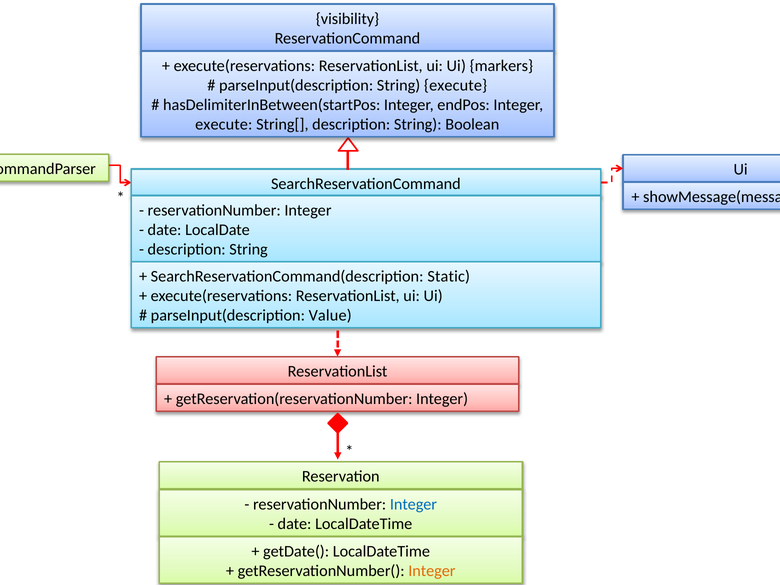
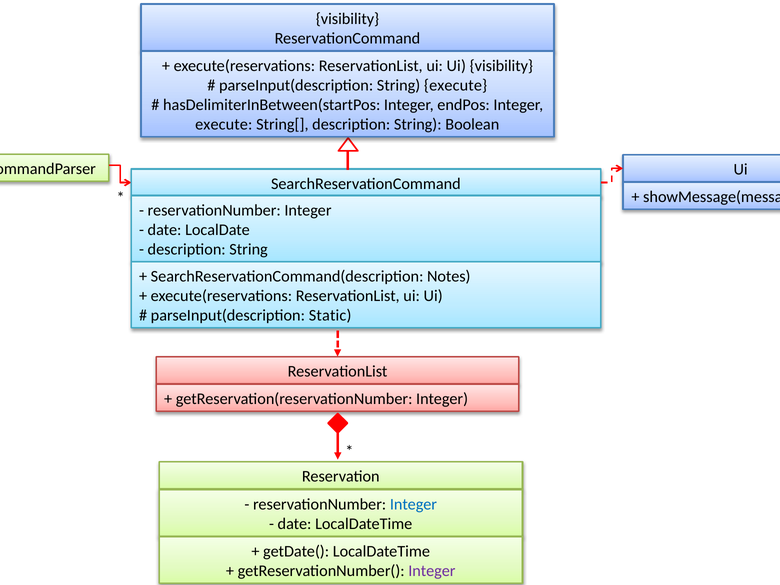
Ui markers: markers -> visibility
Static: Static -> Notes
Value: Value -> Static
Integer at (432, 571) colour: orange -> purple
